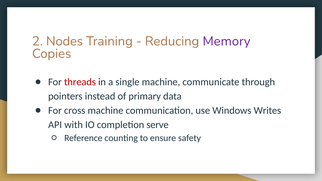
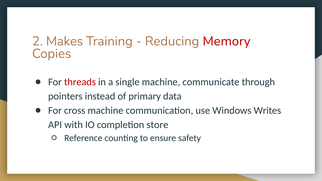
Nodes: Nodes -> Makes
Memory colour: purple -> red
serve: serve -> store
